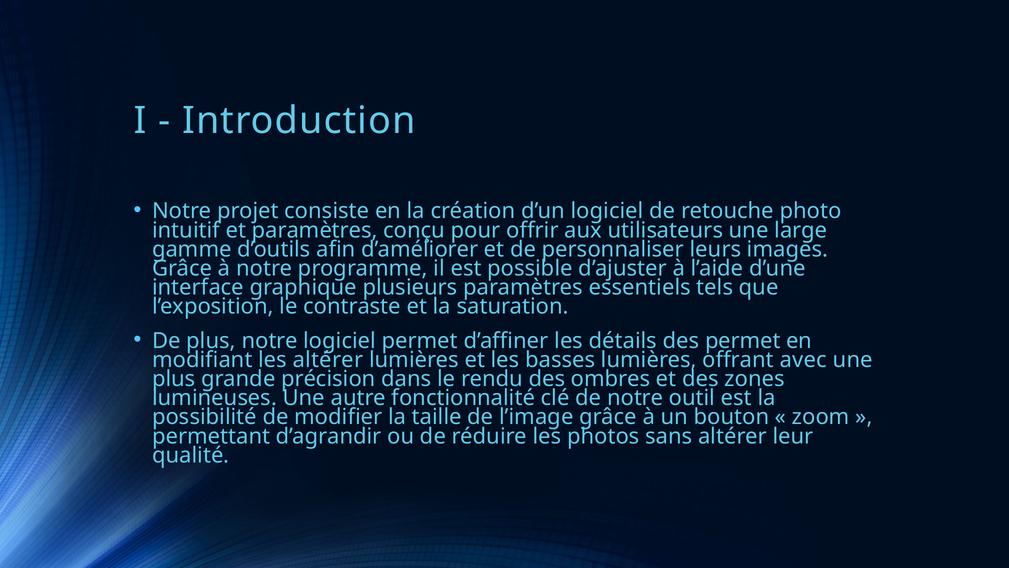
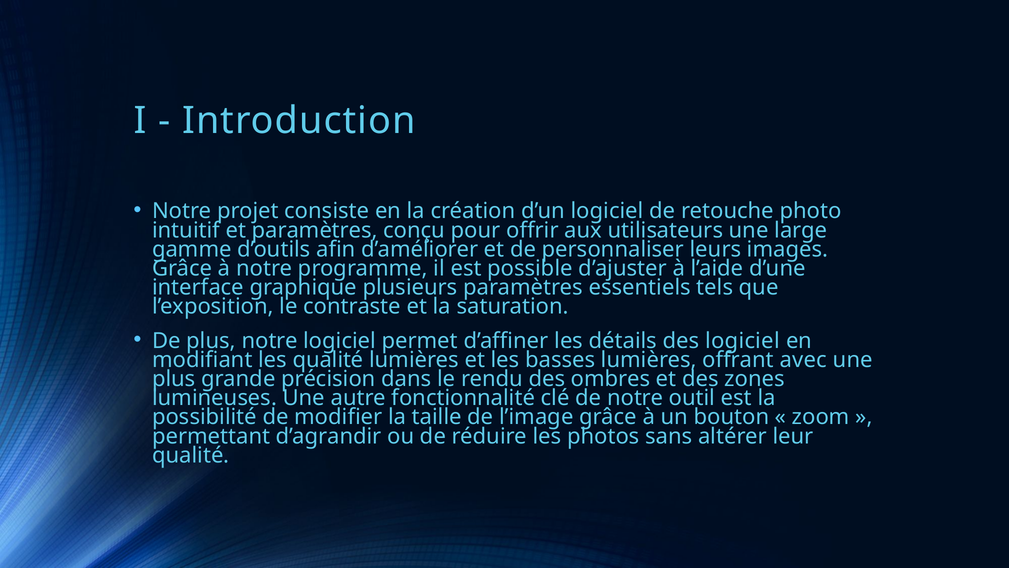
des permet: permet -> logiciel
les altérer: altérer -> qualité
